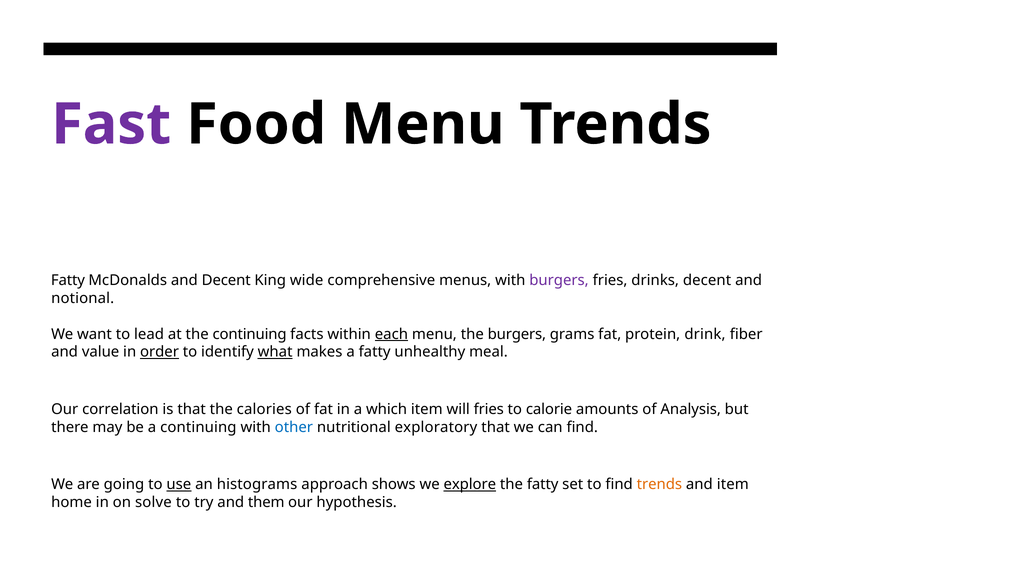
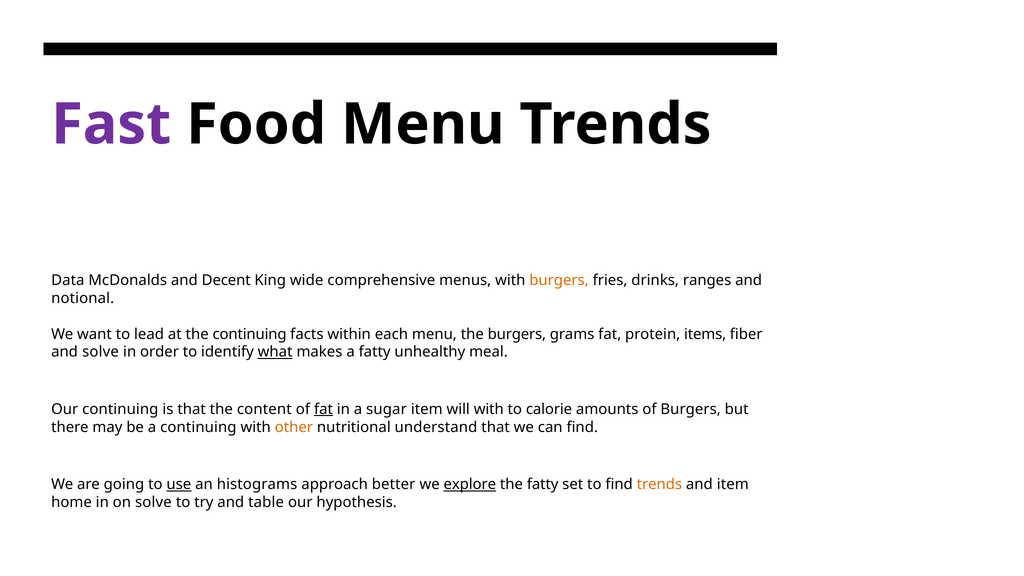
Fatty at (68, 280): Fatty -> Data
burgers at (559, 280) colour: purple -> orange
drinks decent: decent -> ranges
each underline: present -> none
drink: drink -> items
and value: value -> solve
order underline: present -> none
Our correlation: correlation -> continuing
calories: calories -> content
fat at (323, 409) underline: none -> present
which: which -> sugar
will fries: fries -> with
of Analysis: Analysis -> Burgers
other colour: blue -> orange
exploratory: exploratory -> understand
shows: shows -> better
them: them -> table
